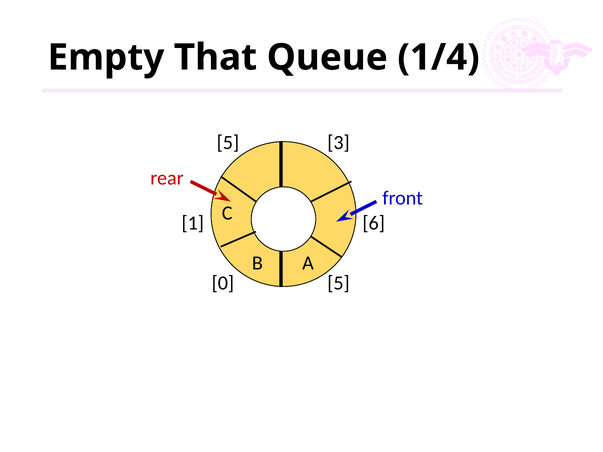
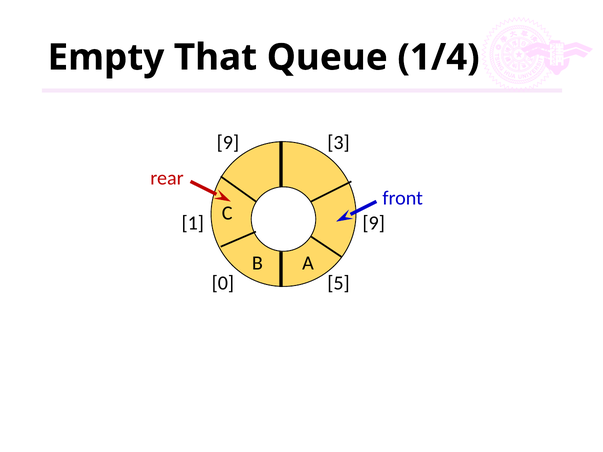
5 at (228, 143): 5 -> 9
6 at (374, 223): 6 -> 9
